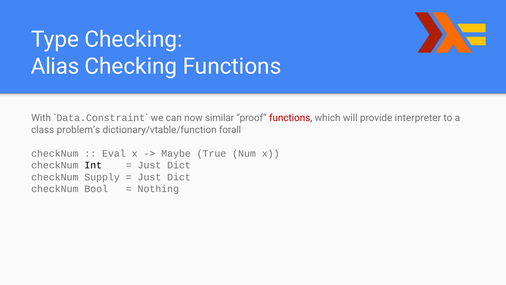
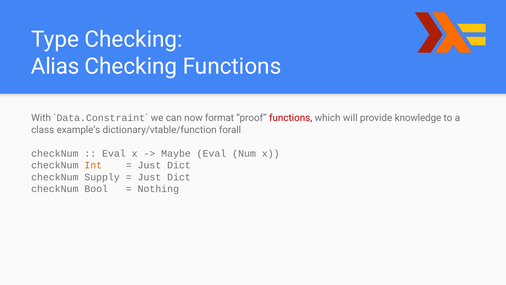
similar: similar -> format
interpreter: interpreter -> knowledge
problem’s: problem’s -> example’s
Maybe True: True -> Eval
Int colour: black -> orange
